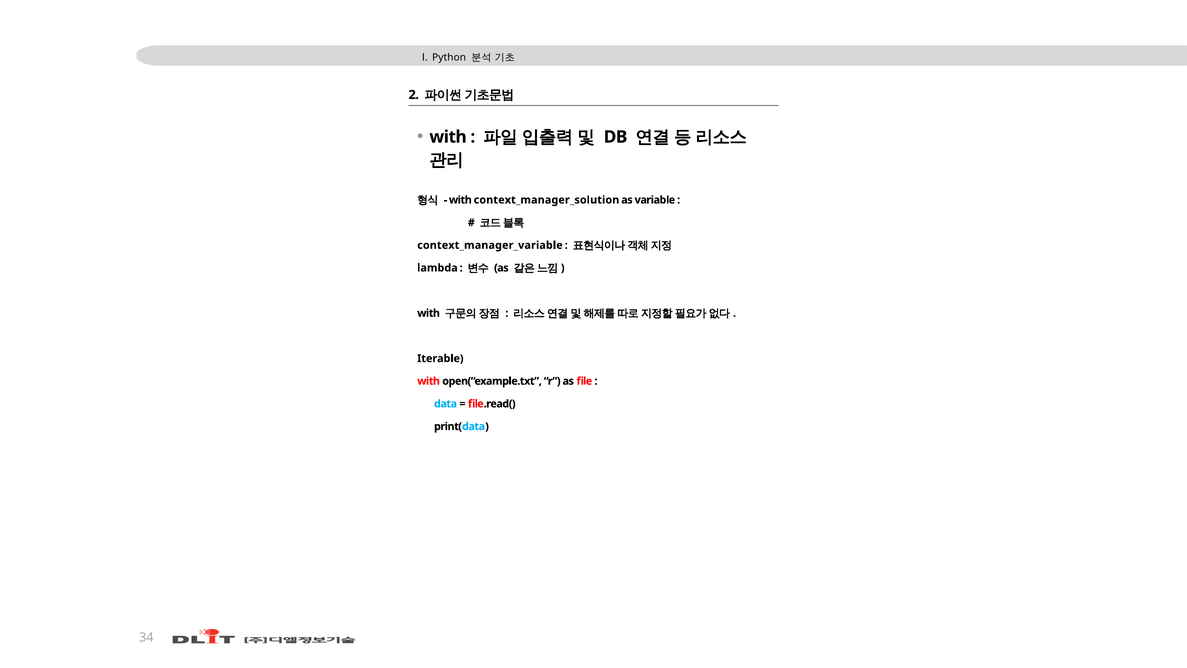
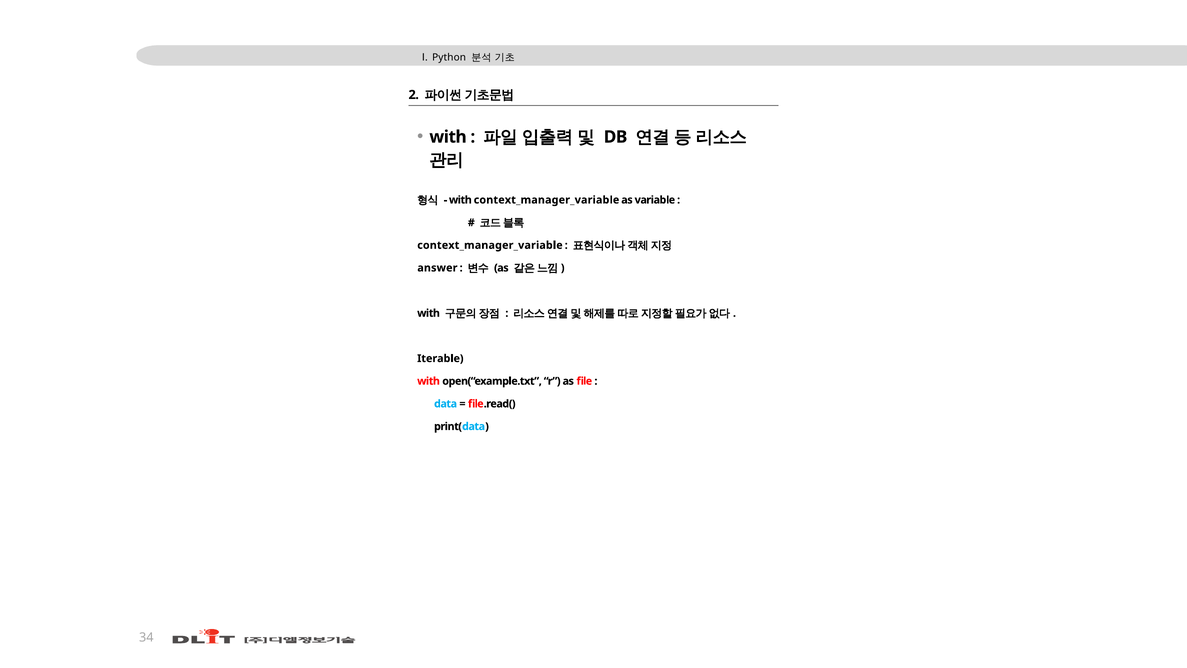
with context_manager_solution: context_manager_solution -> context_manager_variable
lambda: lambda -> answer
